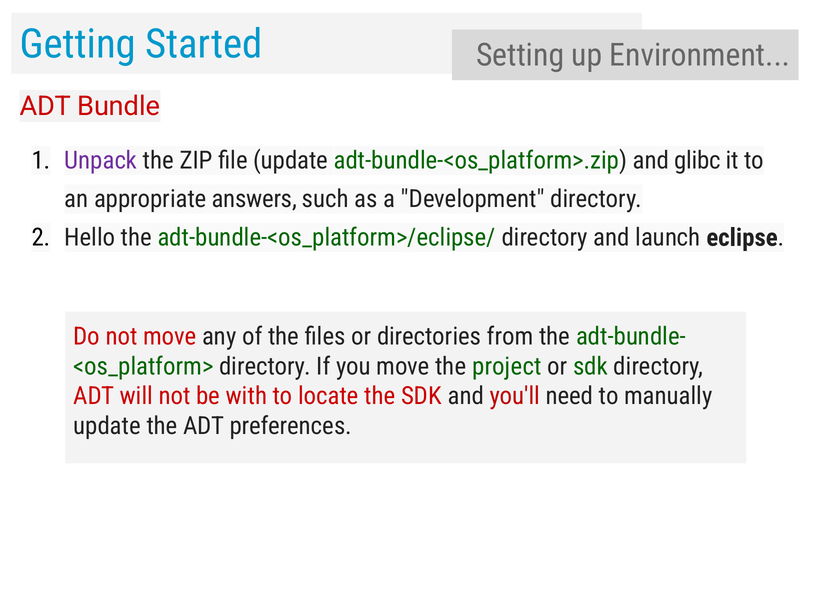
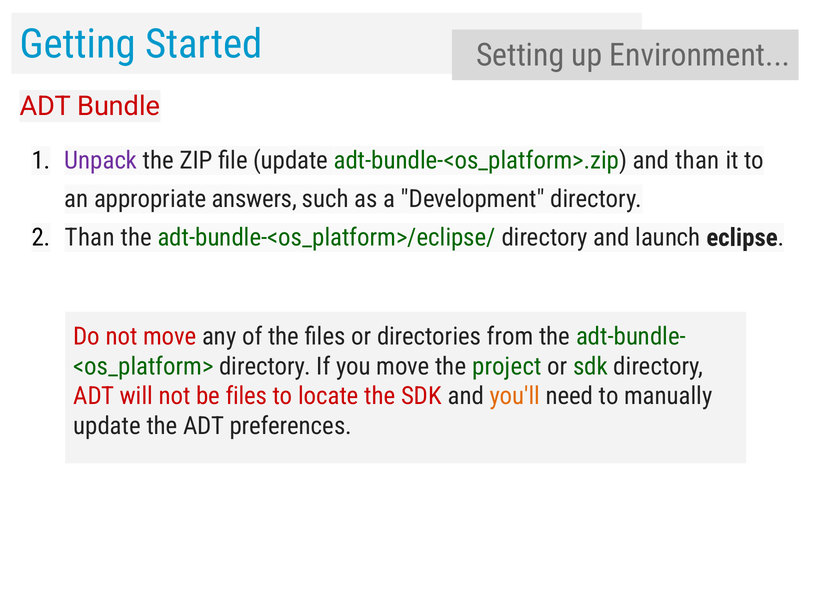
and glibc: glibc -> than
Hello at (90, 238): Hello -> Than
be with: with -> files
you'll colour: red -> orange
